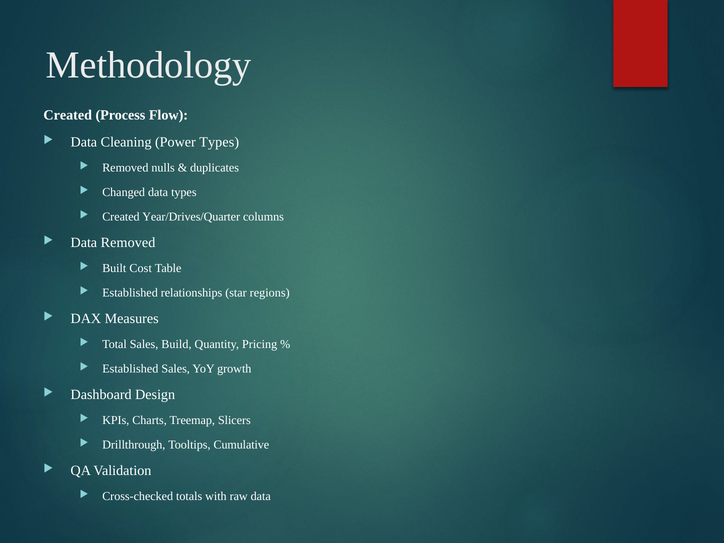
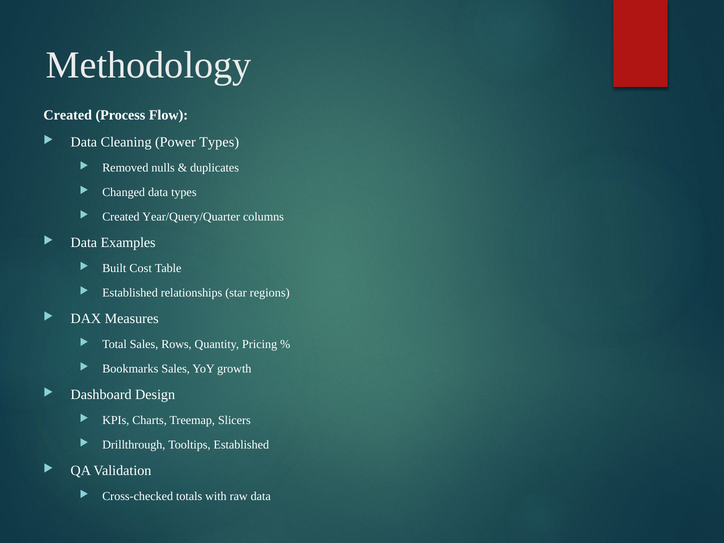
Year/Drives/Quarter: Year/Drives/Quarter -> Year/Query/Quarter
Data Removed: Removed -> Examples
Build: Build -> Rows
Established at (130, 369): Established -> Bookmarks
Tooltips Cumulative: Cumulative -> Established
